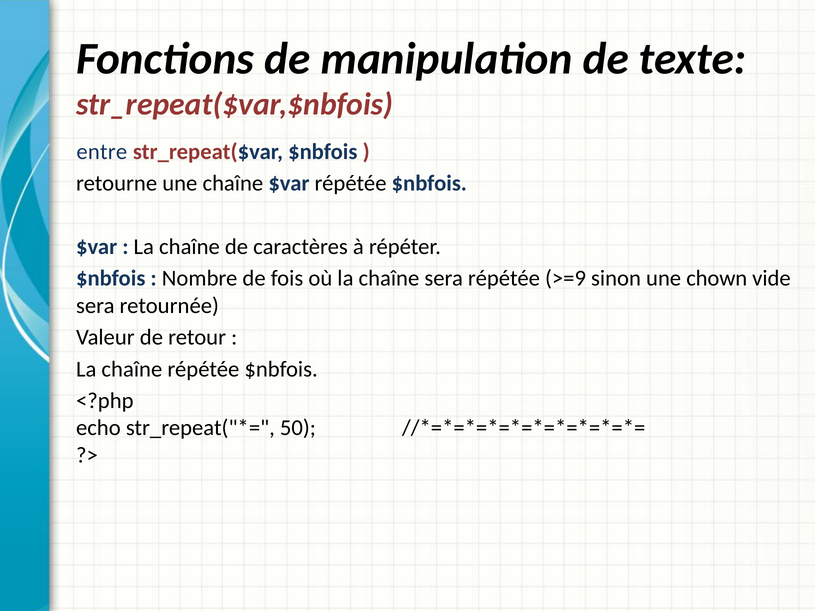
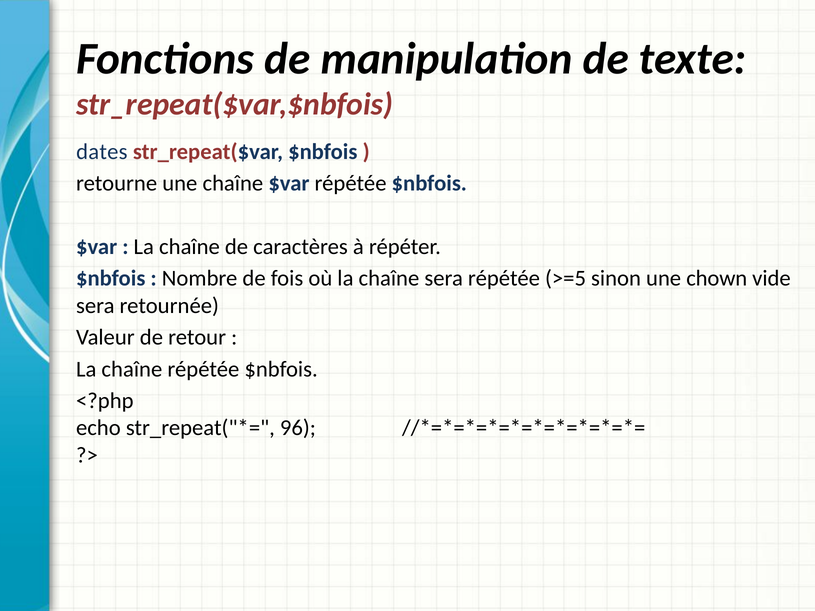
entre: entre -> dates
>=9: >=9 -> >=5
50: 50 -> 96
